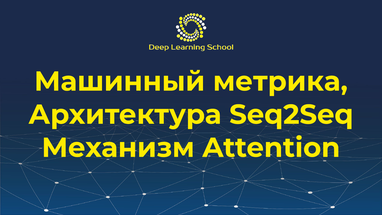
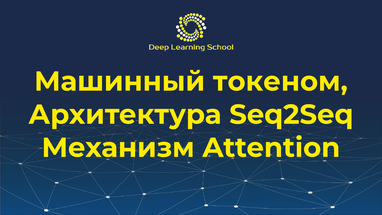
метрика: метрика -> токеном
